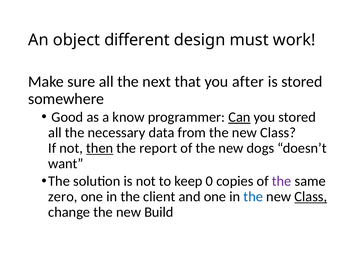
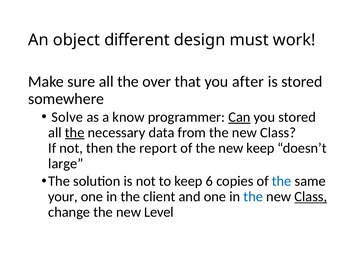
next: next -> over
Good: Good -> Solve
the at (75, 132) underline: none -> present
then underline: present -> none
new dogs: dogs -> keep
want: want -> large
0: 0 -> 6
the at (282, 181) colour: purple -> blue
zero: zero -> your
Build: Build -> Level
